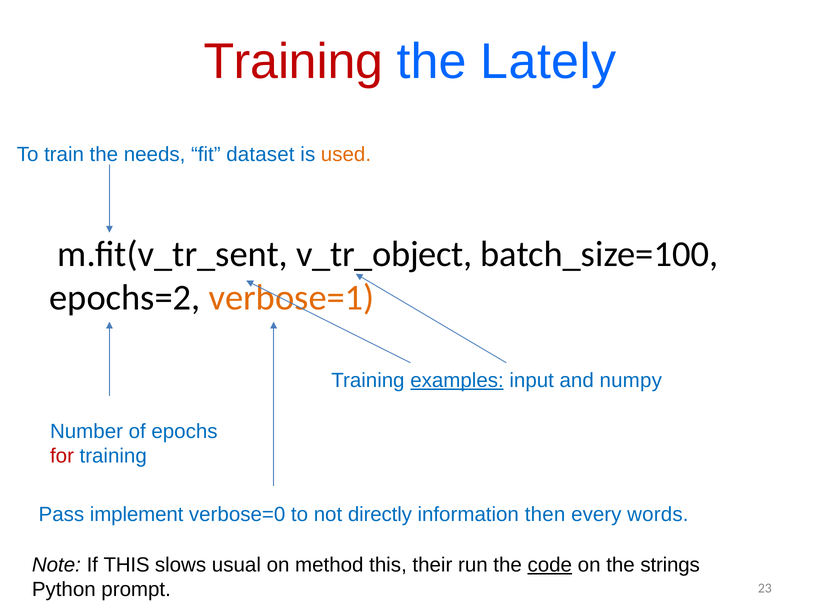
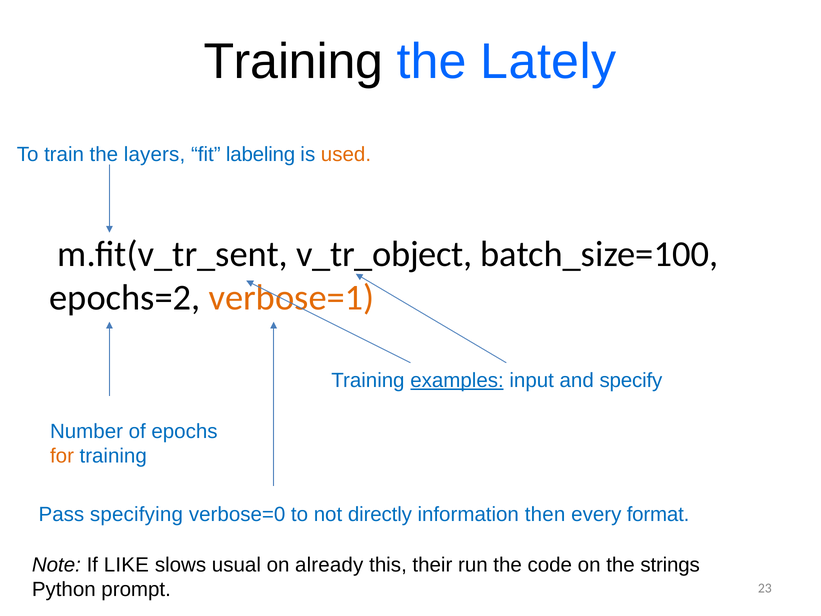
Training at (293, 62) colour: red -> black
needs: needs -> layers
dataset: dataset -> labeling
numpy: numpy -> specify
for colour: red -> orange
implement: implement -> specifying
words: words -> format
If THIS: THIS -> LIKE
method: method -> already
code underline: present -> none
